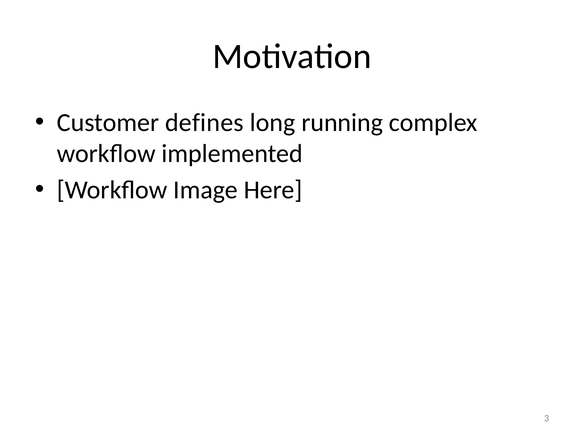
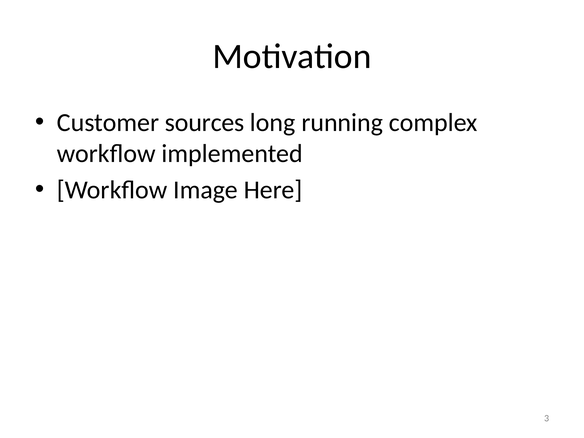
defines: defines -> sources
